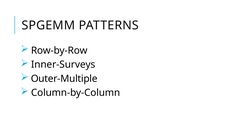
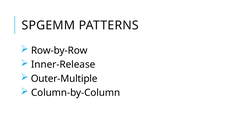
Inner-Surveys: Inner-Surveys -> Inner-Release
